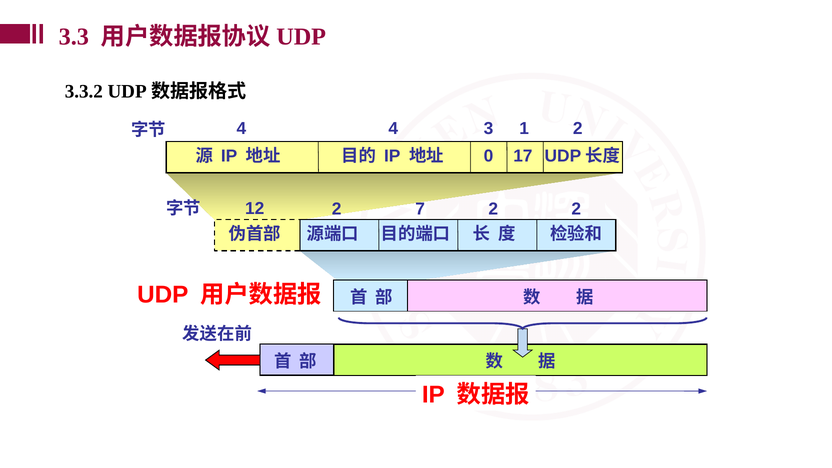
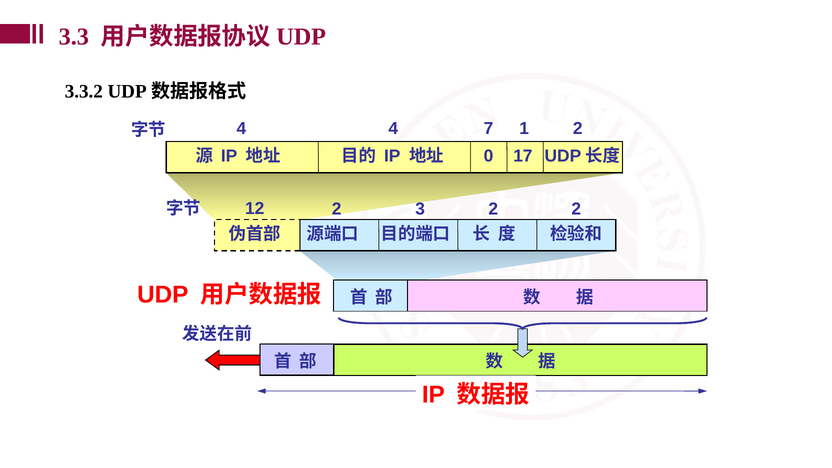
3: 3 -> 7
7: 7 -> 3
